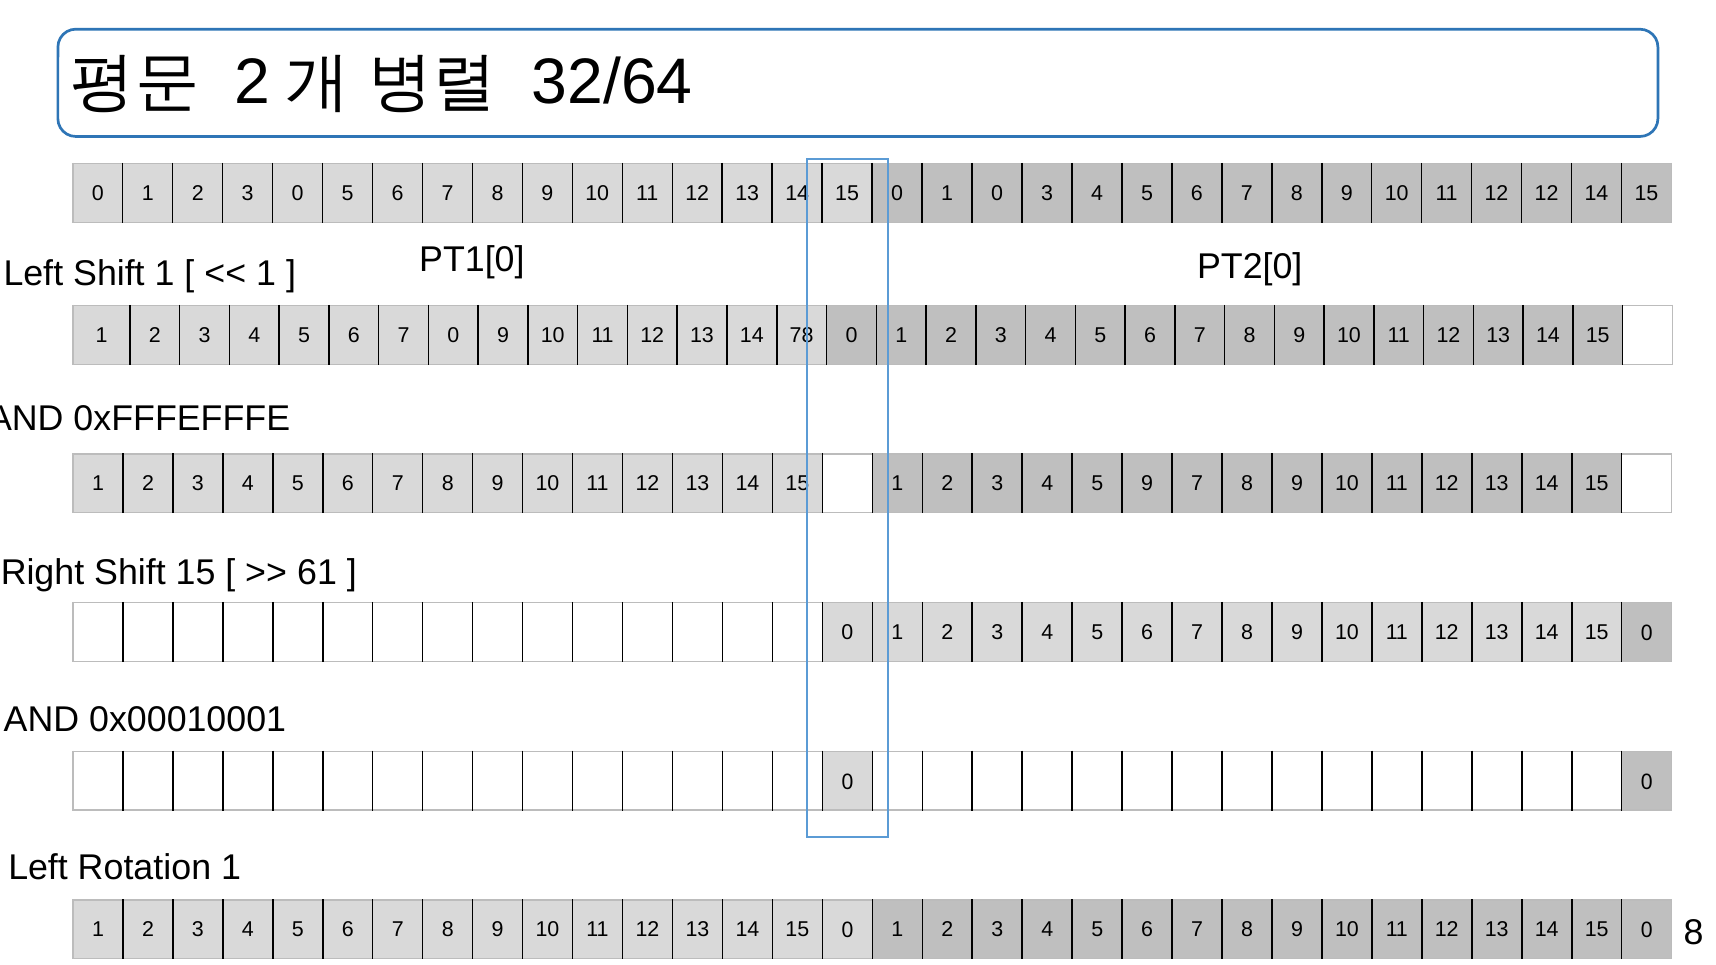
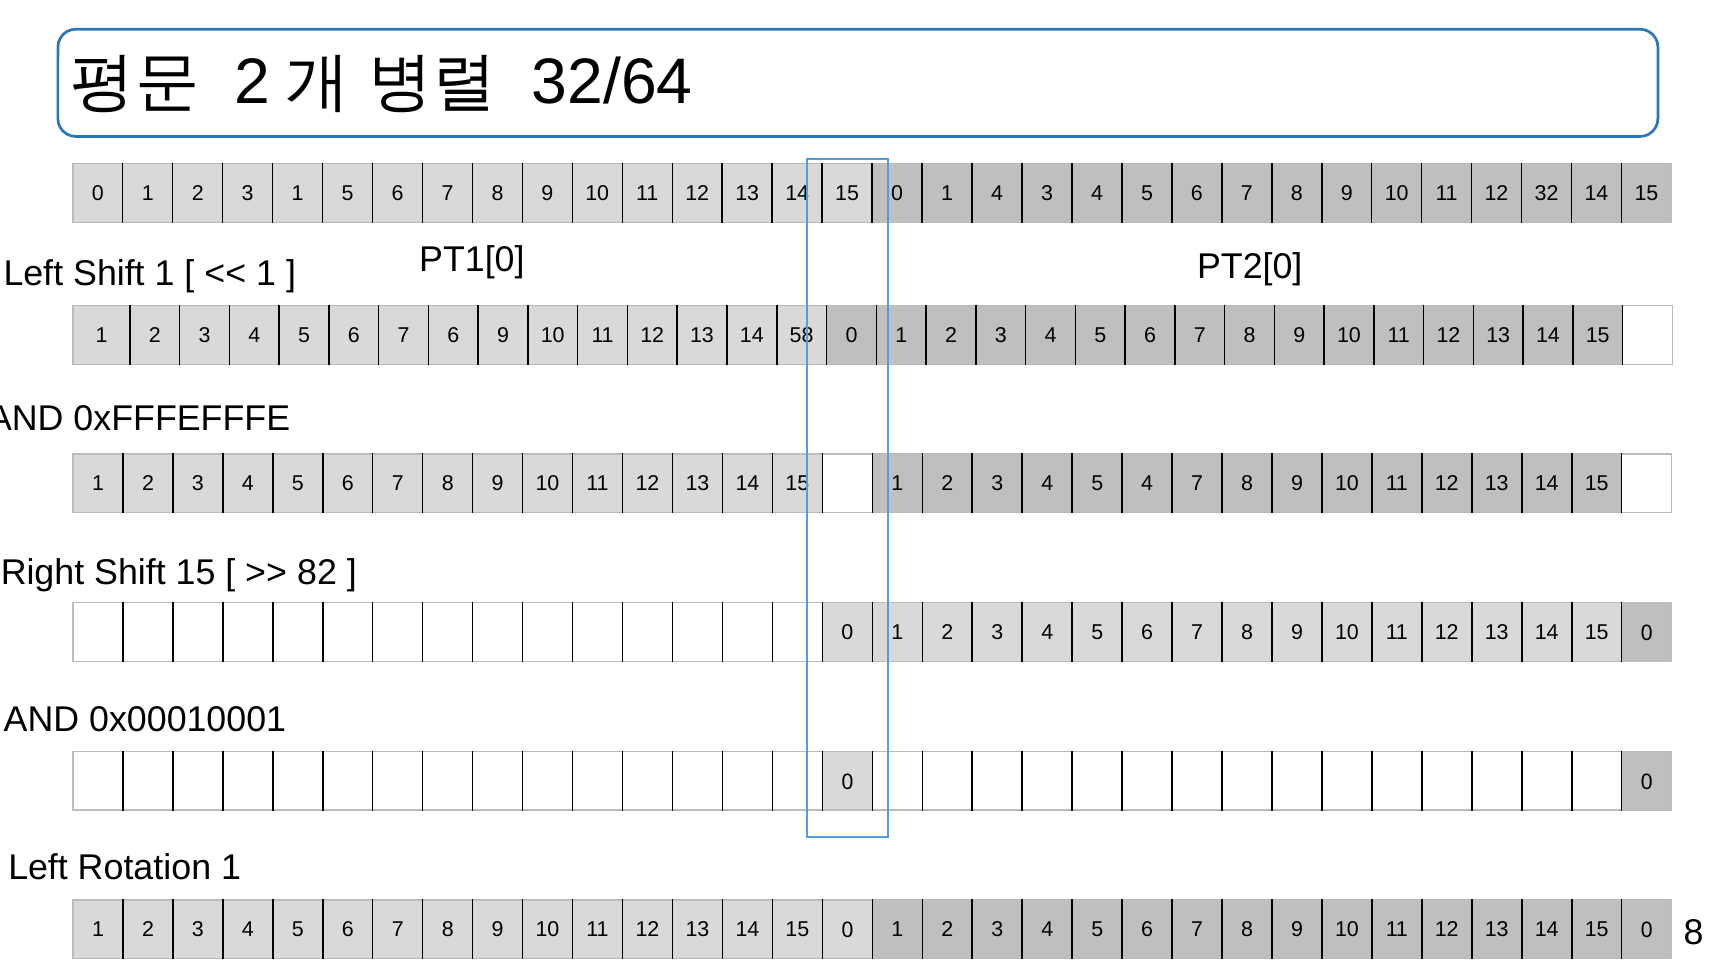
3 0: 0 -> 1
1 0: 0 -> 4
12 12: 12 -> 32
7 0: 0 -> 6
78: 78 -> 58
5 9: 9 -> 4
61: 61 -> 82
